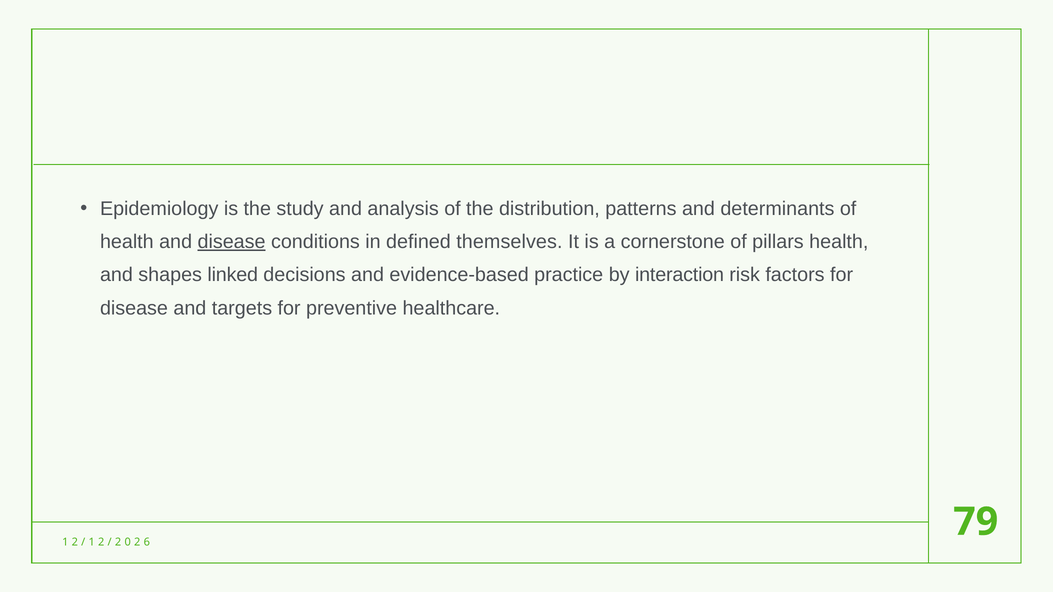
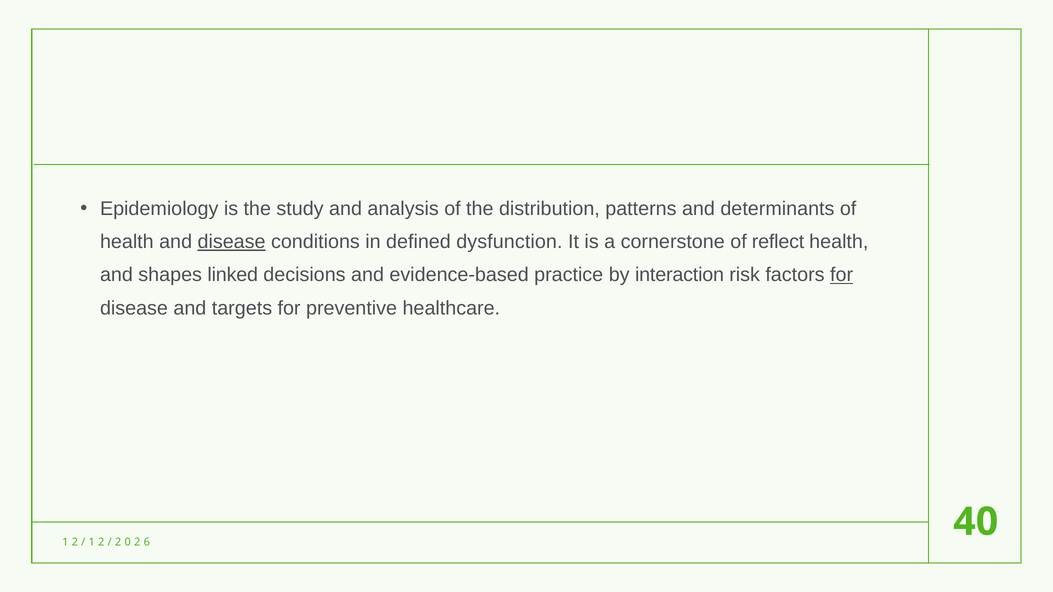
themselves: themselves -> dysfunction
pillars: pillars -> reflect
for at (842, 275) underline: none -> present
79: 79 -> 40
